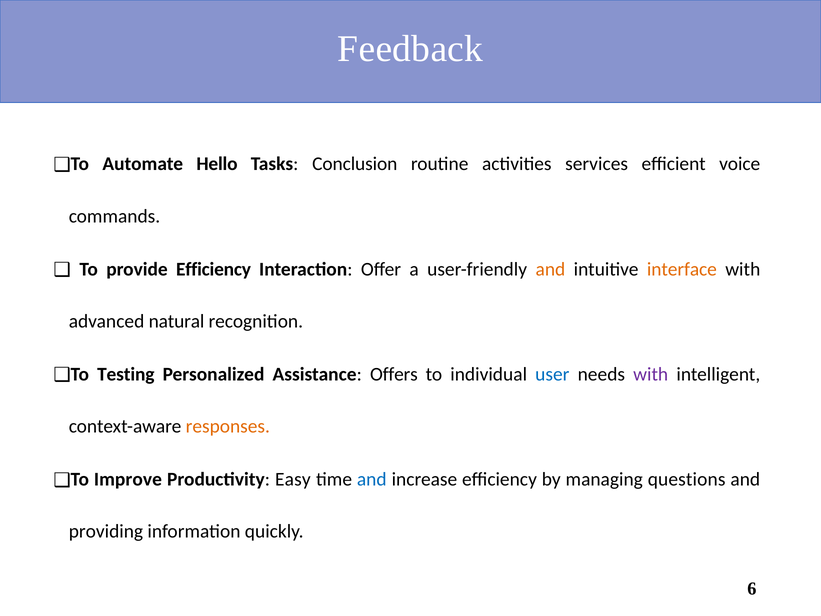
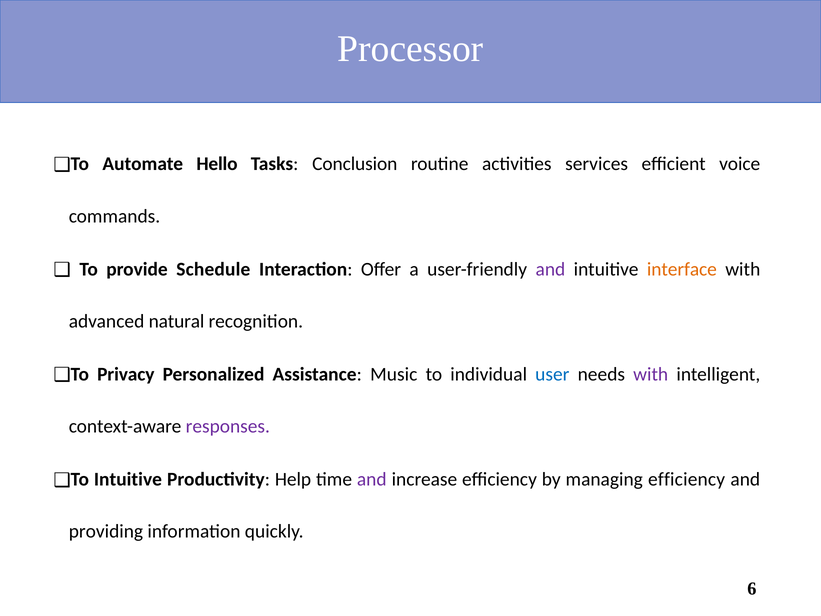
Feedback: Feedback -> Processor
provide Efficiency: Efficiency -> Schedule
and at (550, 269) colour: orange -> purple
Testing: Testing -> Privacy
Offers: Offers -> Music
responses colour: orange -> purple
Improve at (128, 479): Improve -> Intuitive
Easy: Easy -> Help
and at (372, 479) colour: blue -> purple
managing questions: questions -> efficiency
